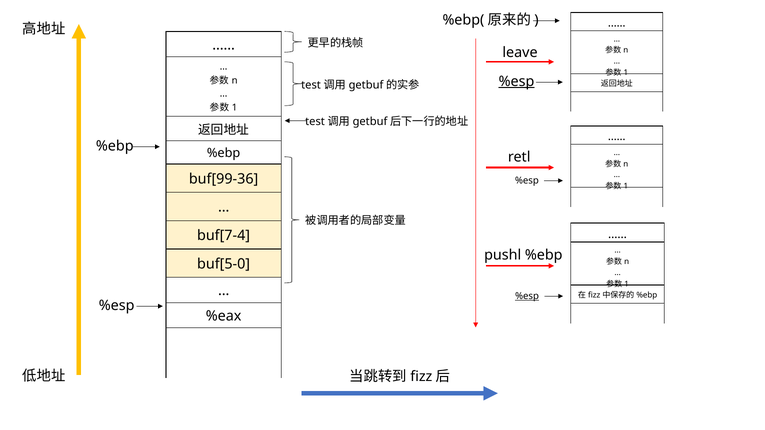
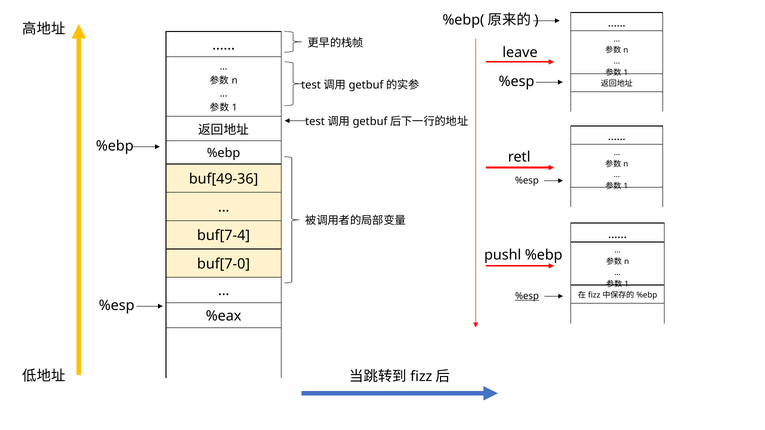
%esp at (517, 82) underline: present -> none
buf[99-36: buf[99-36 -> buf[49-36
buf[5-0: buf[5-0 -> buf[7-0
